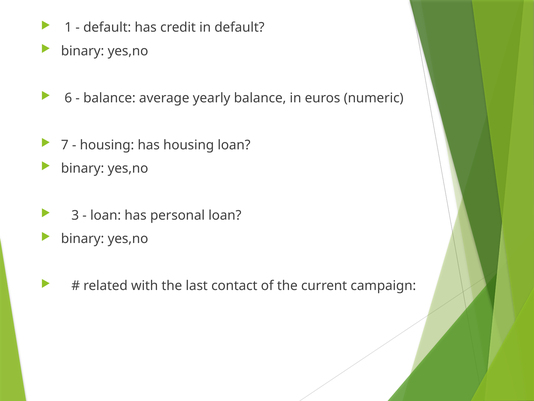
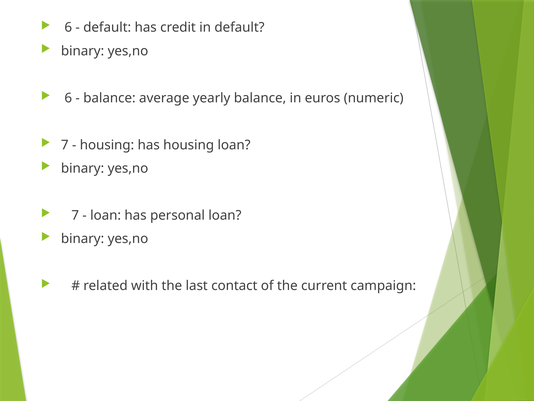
1 at (68, 28): 1 -> 6
3 at (75, 215): 3 -> 7
